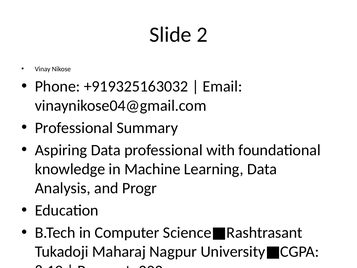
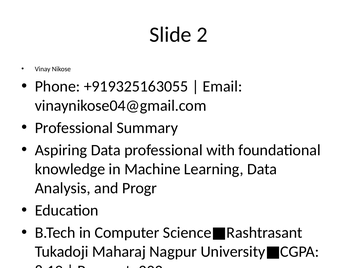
+919325163032: +919325163032 -> +919325163055
